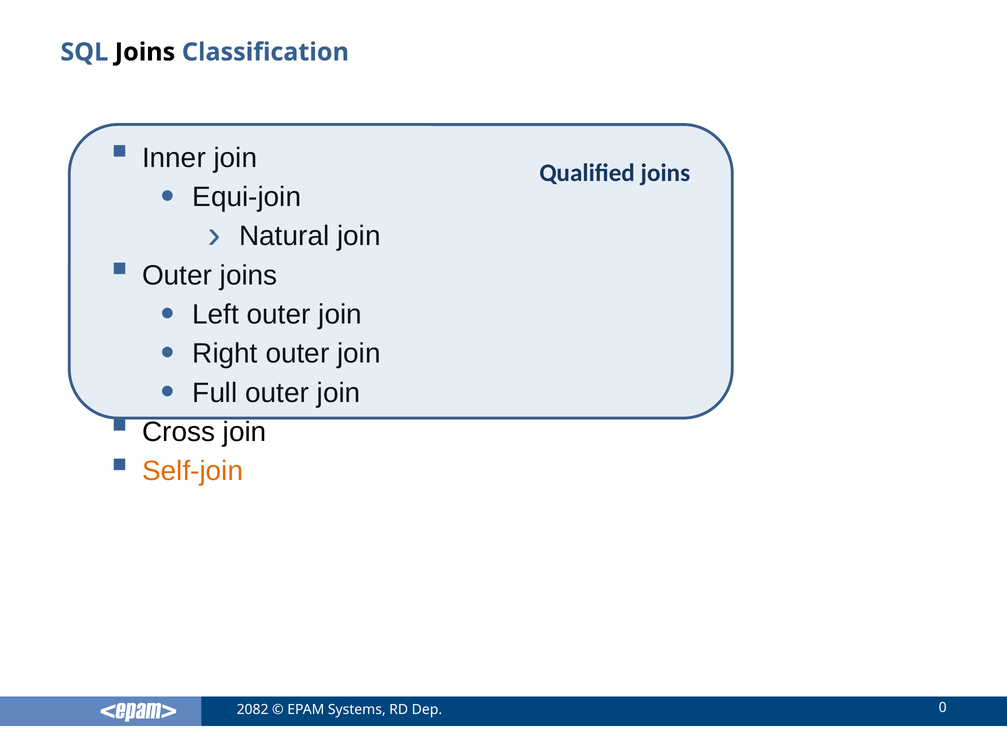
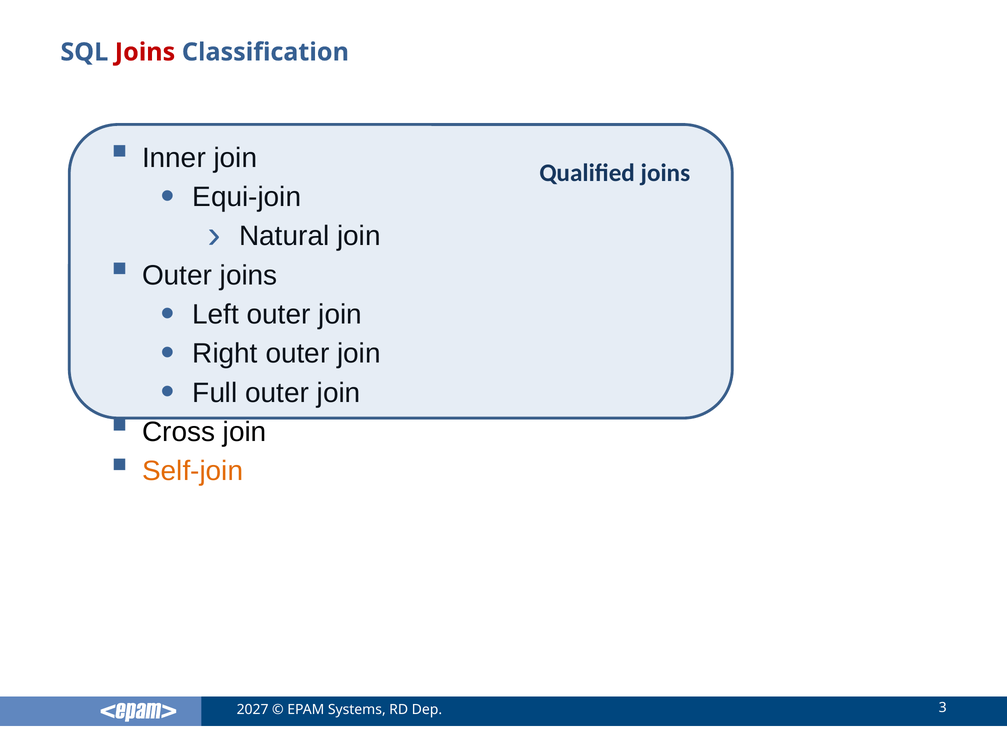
Joins at (145, 52) colour: black -> red
2082: 2082 -> 2027
0: 0 -> 3
